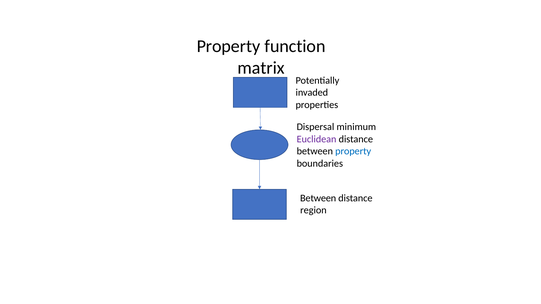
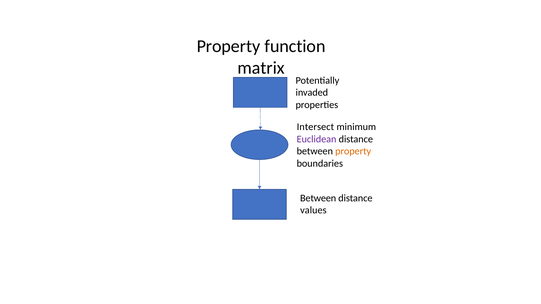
Dispersal: Dispersal -> Intersect
property at (353, 151) colour: blue -> orange
region: region -> values
